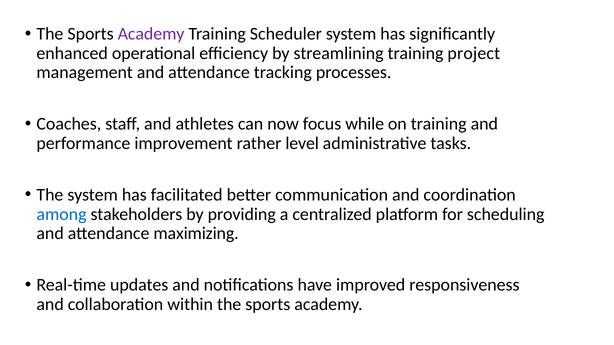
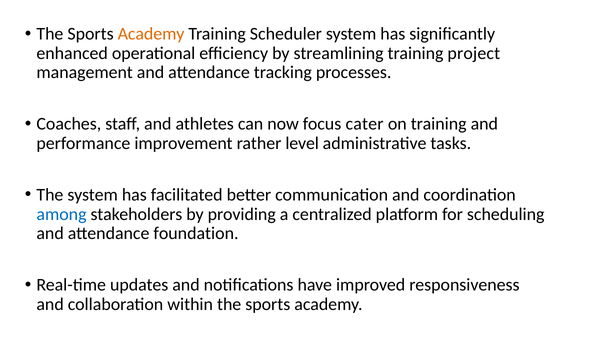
Academy at (151, 34) colour: purple -> orange
while: while -> cater
maximizing: maximizing -> foundation
